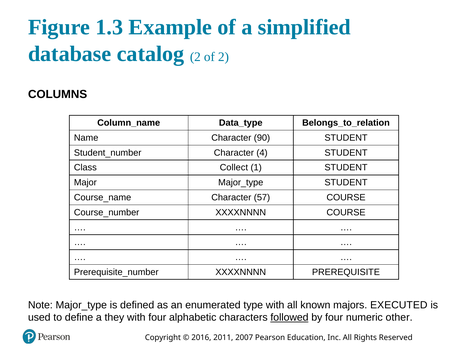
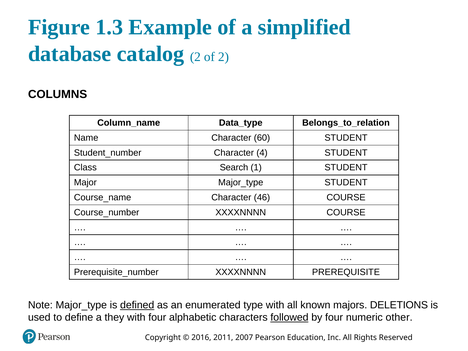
90: 90 -> 60
Collect: Collect -> Search
57: 57 -> 46
defined underline: none -> present
EXECUTED: EXECUTED -> DELETIONS
